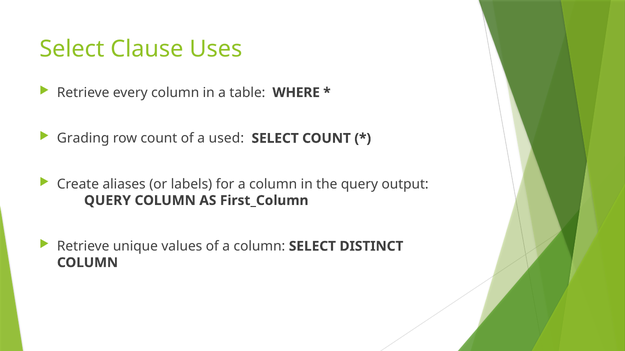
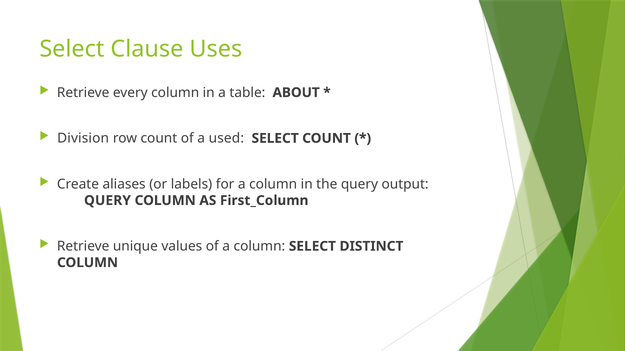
WHERE: WHERE -> ABOUT
Grading: Grading -> Division
